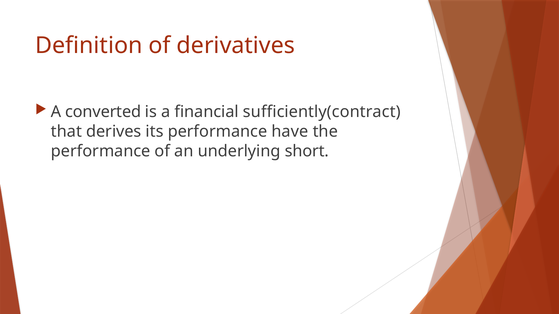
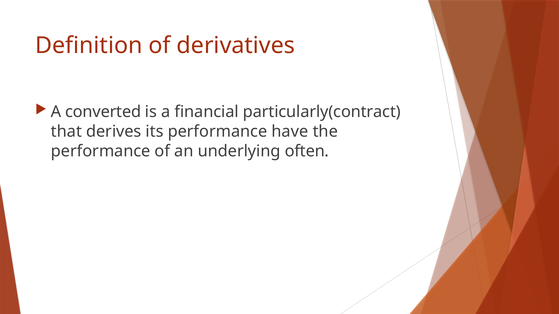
sufficiently(contract: sufficiently(contract -> particularly(contract
short: short -> often
